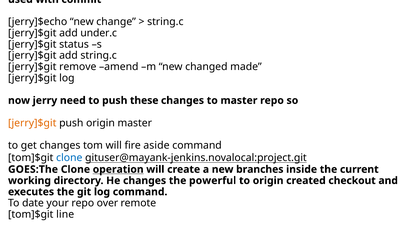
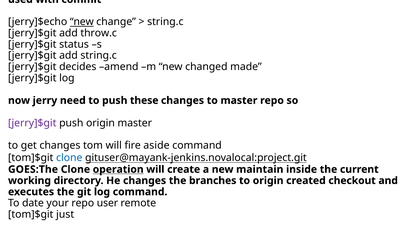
new at (82, 22) underline: none -> present
under.c: under.c -> throw.c
remove: remove -> decides
jerry]$git at (32, 123) colour: orange -> purple
branches: branches -> maintain
powerful: powerful -> branches
over: over -> user
line: line -> just
